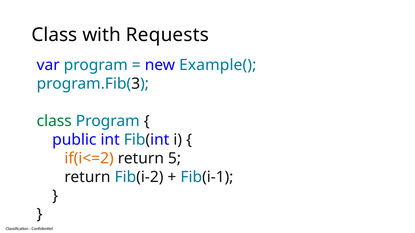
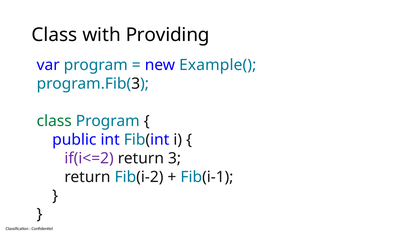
Requests: Requests -> Providing
if(i<=2 colour: orange -> purple
5: 5 -> 3
